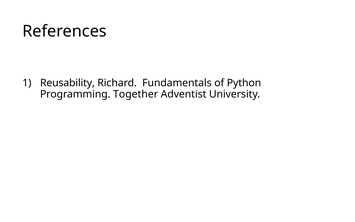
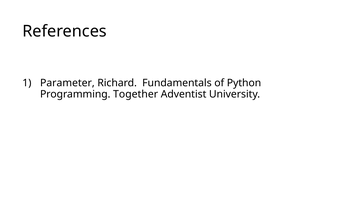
Reusability: Reusability -> Parameter
